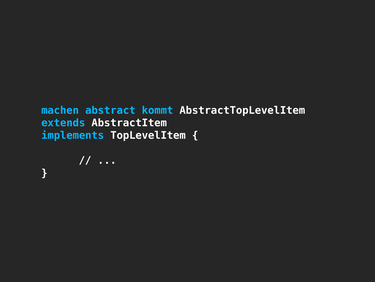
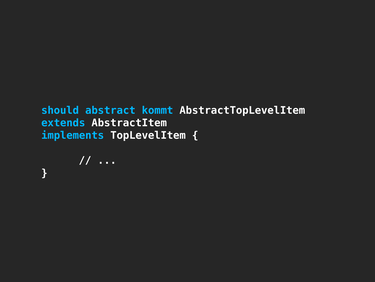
machen: machen -> should
